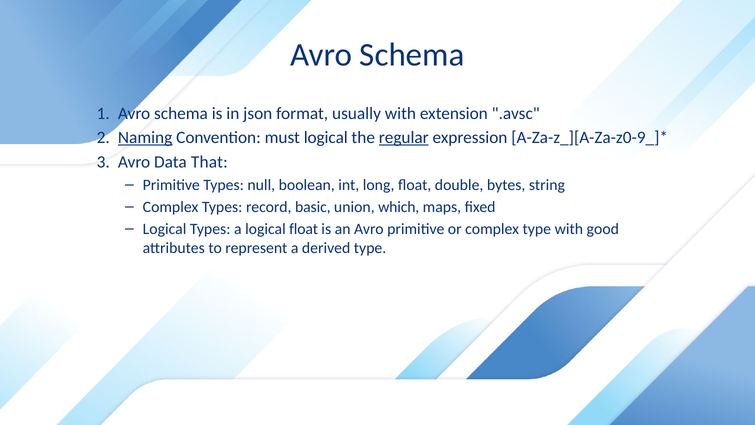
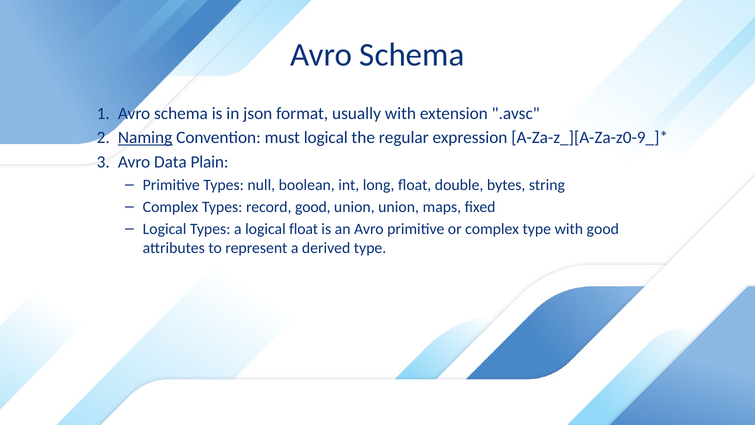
regular underline: present -> none
That: That -> Plain
record basic: basic -> good
union which: which -> union
